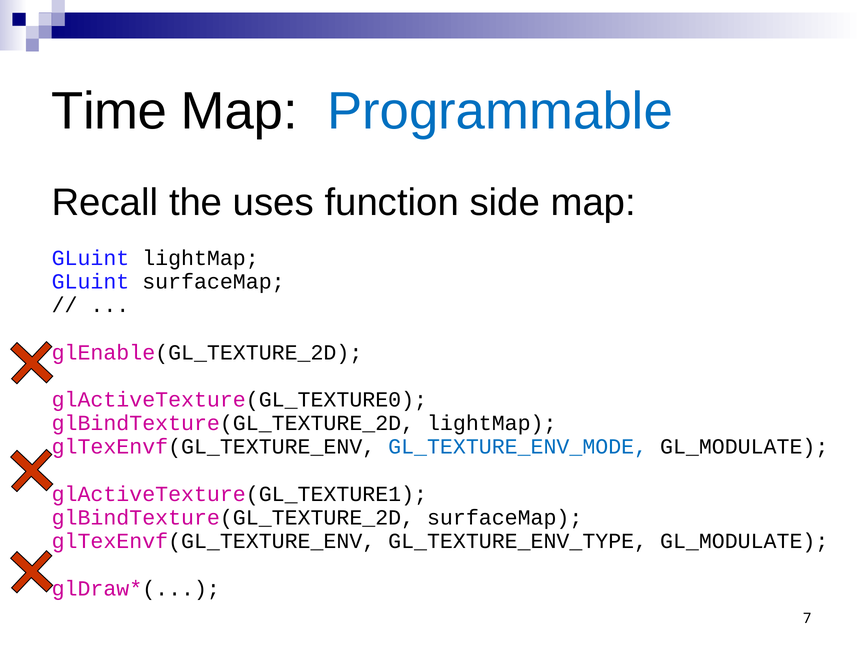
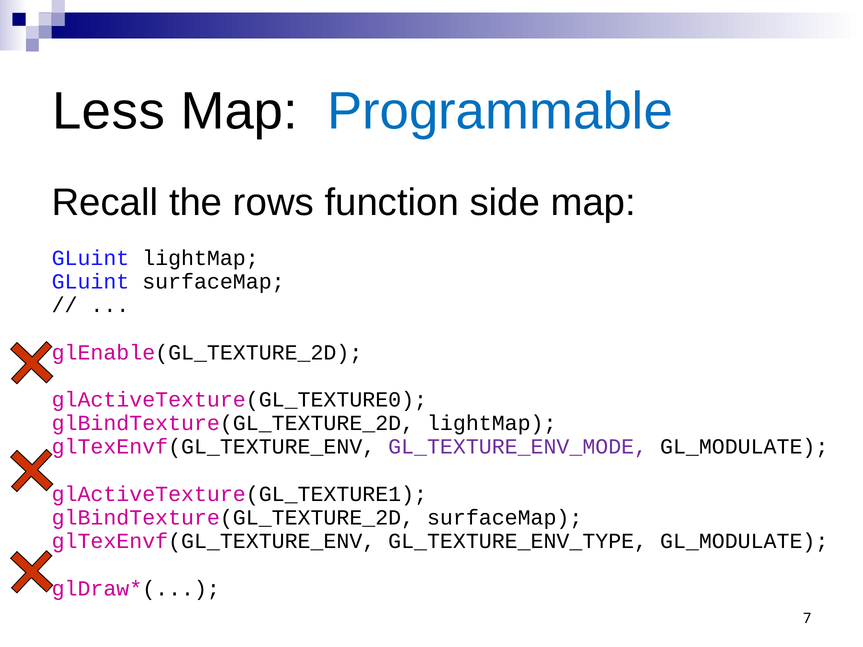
Time: Time -> Less
uses: uses -> rows
GL_TEXTURE_ENV_MODE colour: blue -> purple
